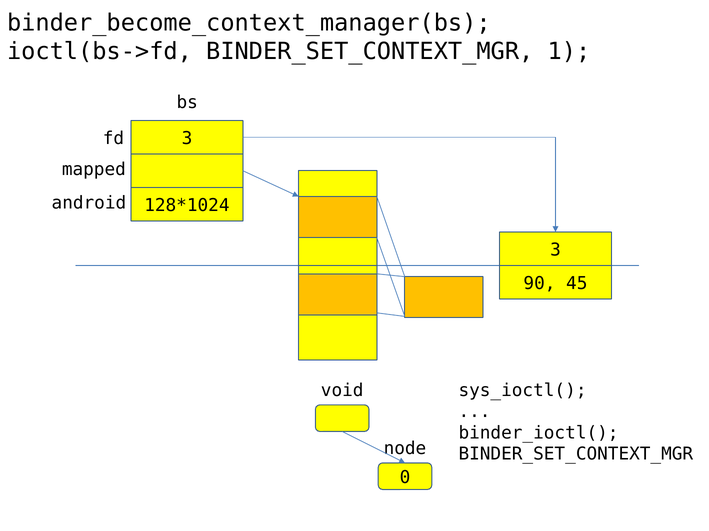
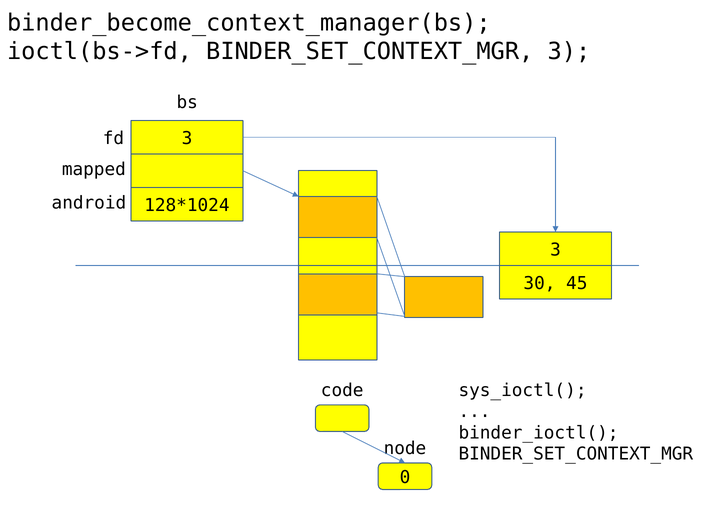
BINDER_SET_CONTEXT_MGR 1: 1 -> 3
90: 90 -> 30
void: void -> code
